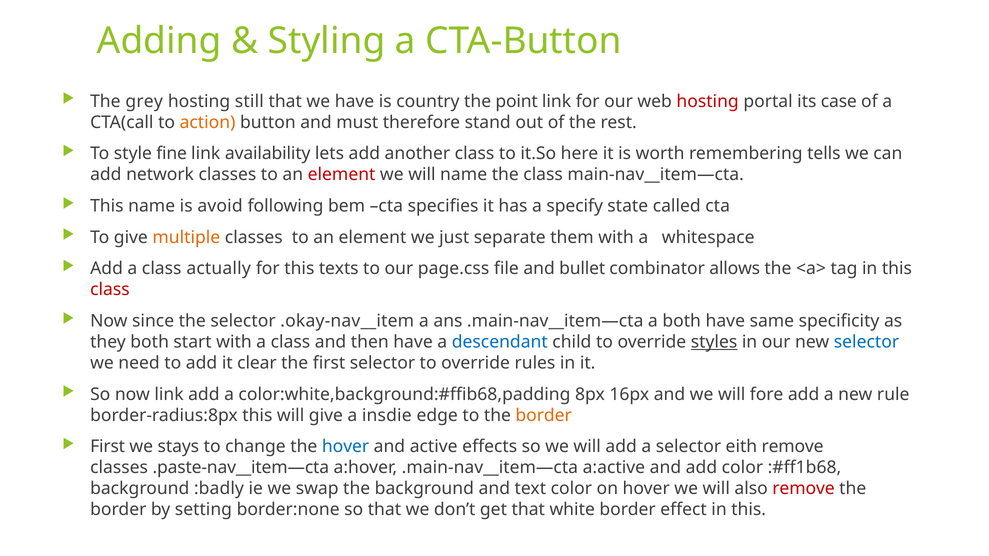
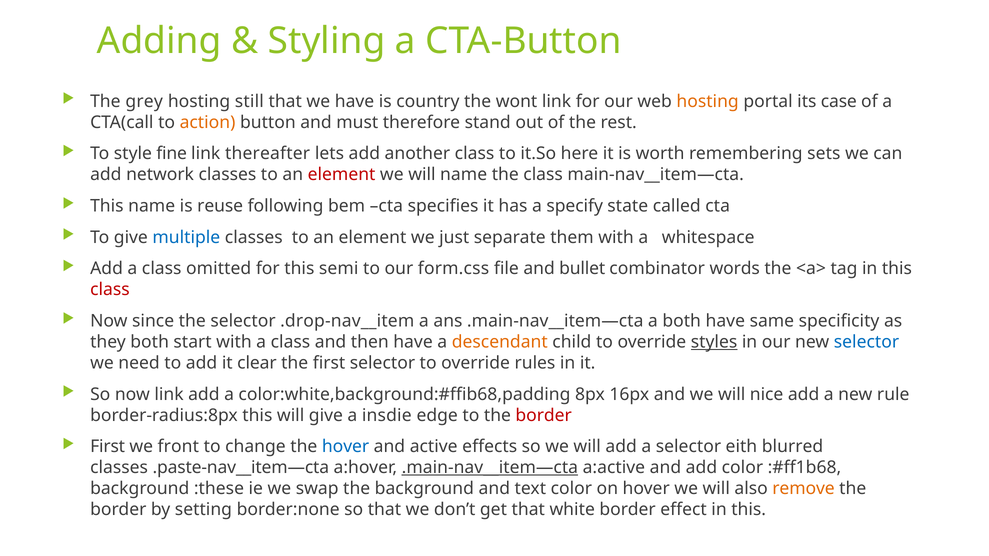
point: point -> wont
hosting at (708, 101) colour: red -> orange
availability: availability -> thereafter
tells: tells -> sets
avoid: avoid -> reuse
multiple colour: orange -> blue
actually: actually -> omitted
texts: texts -> semi
page.css: page.css -> form.css
allows: allows -> words
.okay-nav__item: .okay-nav__item -> .drop-nav__item
descendant colour: blue -> orange
fore: fore -> nice
border at (544, 416) colour: orange -> red
stays: stays -> front
eith remove: remove -> blurred
.main-nav__item—cta at (490, 468) underline: none -> present
:badly: :badly -> :these
remove at (804, 489) colour: red -> orange
